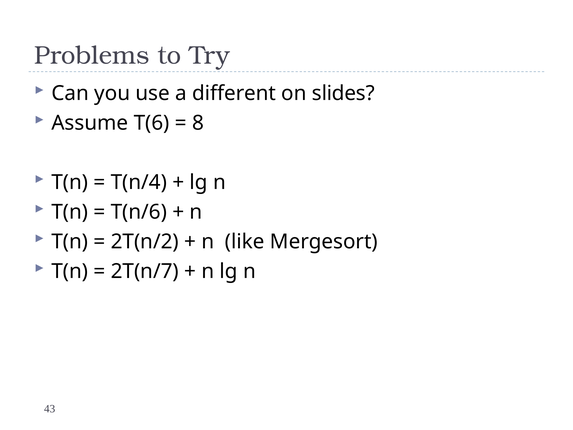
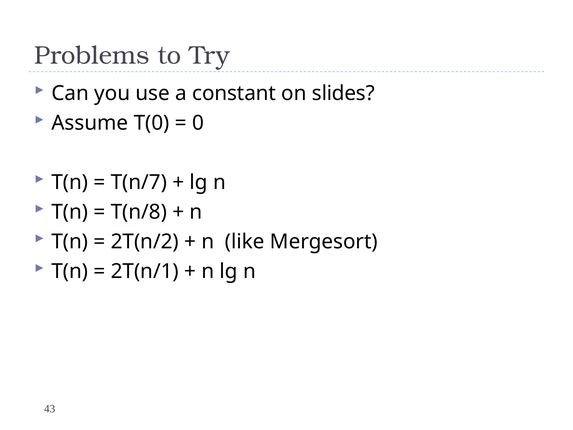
different: different -> constant
T(6: T(6 -> T(0
8: 8 -> 0
T(n/4: T(n/4 -> T(n/7
T(n/6: T(n/6 -> T(n/8
2T(n/7: 2T(n/7 -> 2T(n/1
